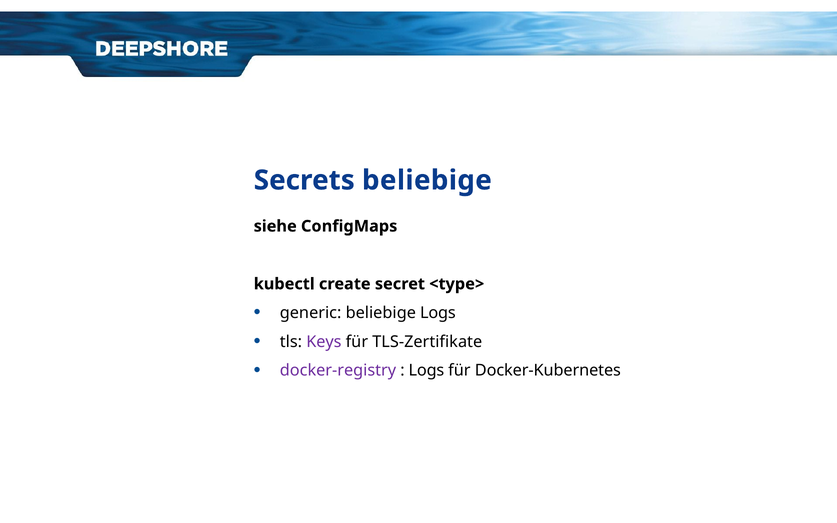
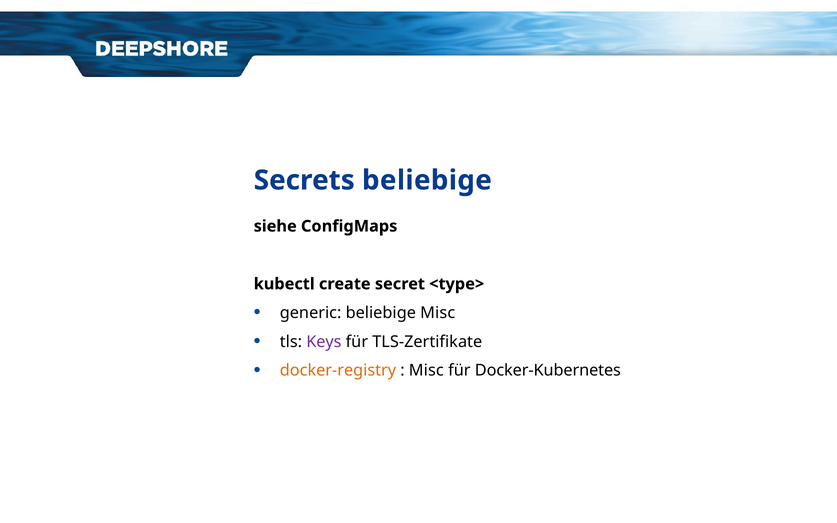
beliebige Logs: Logs -> Misc
docker-registry colour: purple -> orange
Logs at (426, 371): Logs -> Misc
